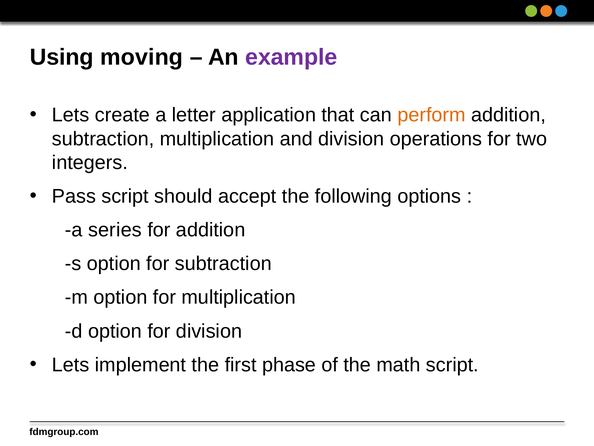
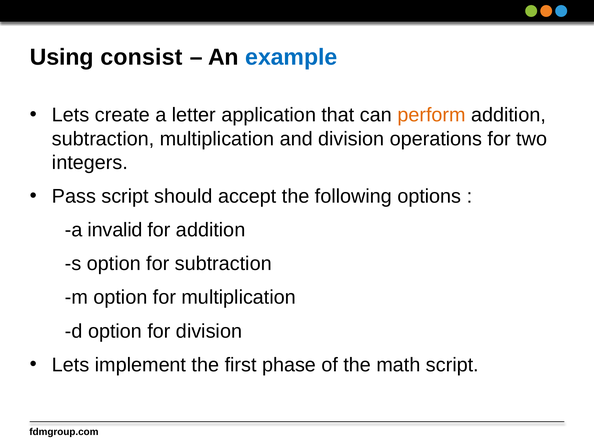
moving: moving -> consist
example colour: purple -> blue
series: series -> invalid
